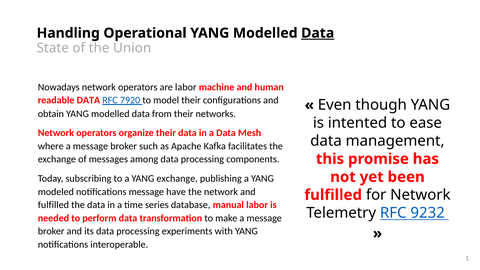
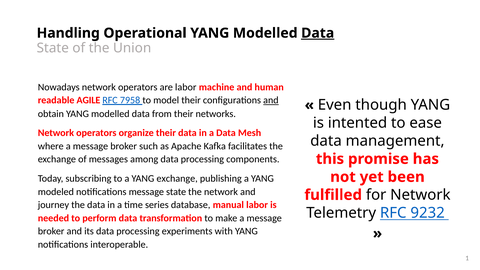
readable DATA: DATA -> AGILE
7920: 7920 -> 7958
and at (271, 100) underline: none -> present
message have: have -> state
fulfilled at (53, 205): fulfilled -> journey
